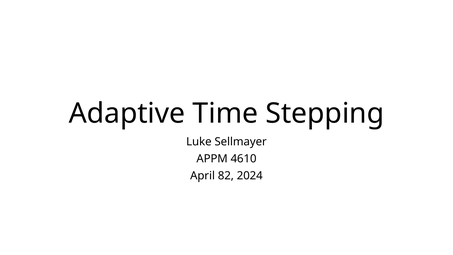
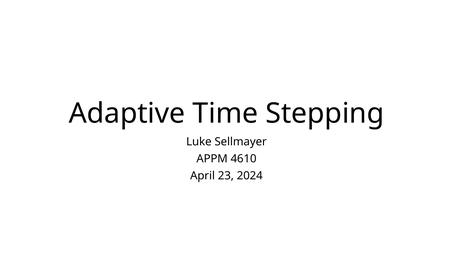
82: 82 -> 23
